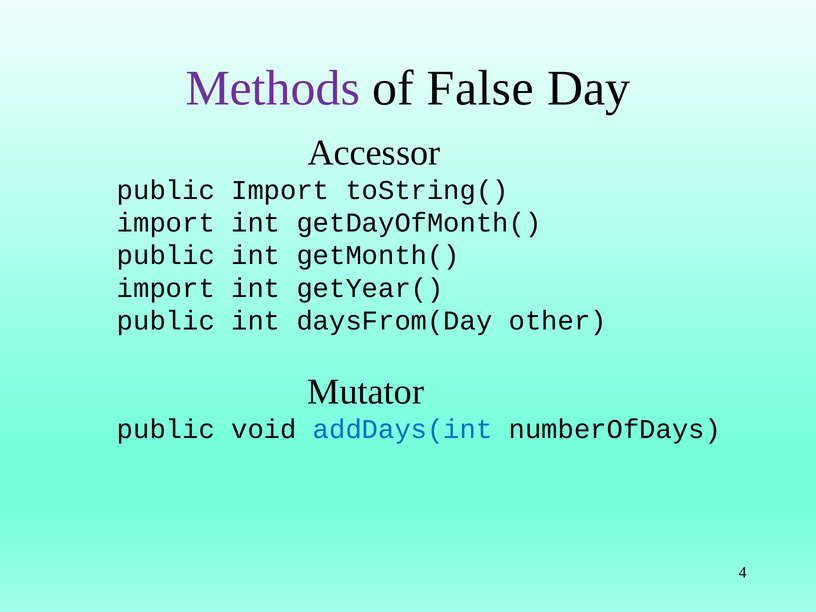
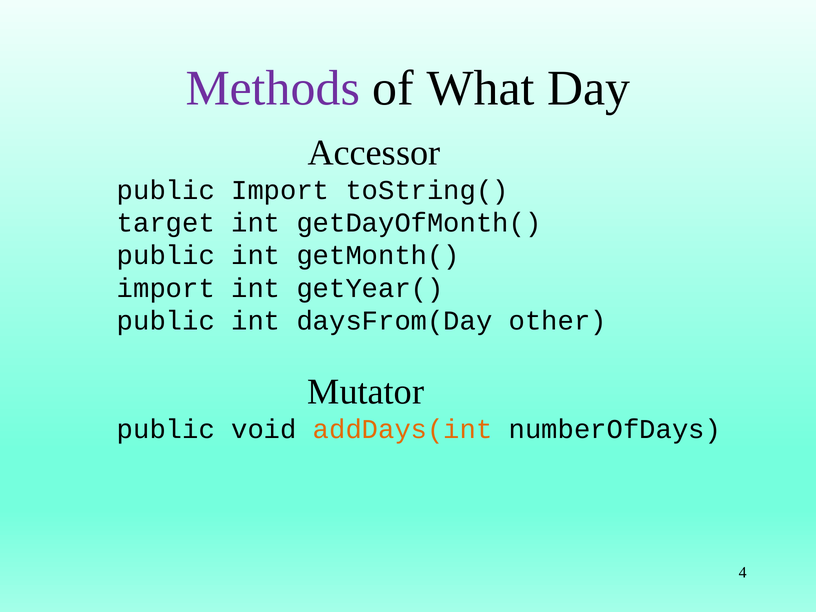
False: False -> What
import at (166, 223): import -> target
addDays(int colour: blue -> orange
